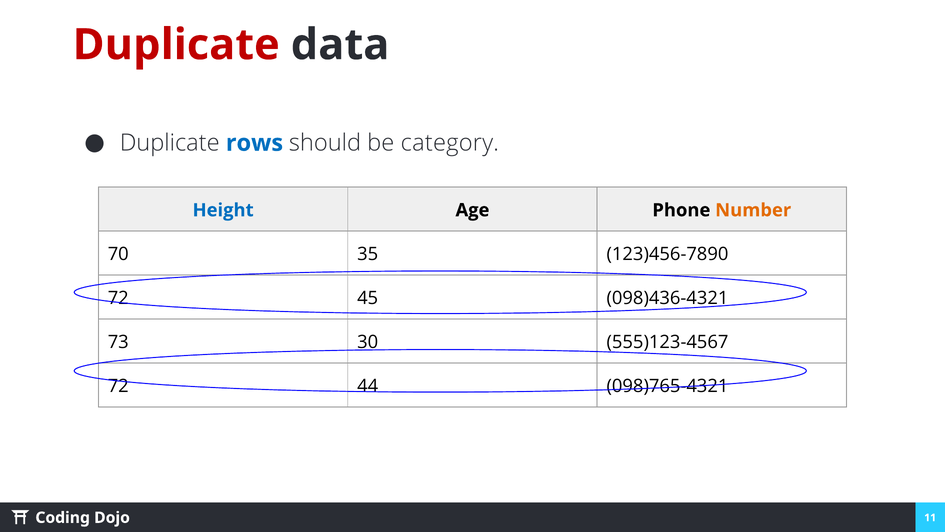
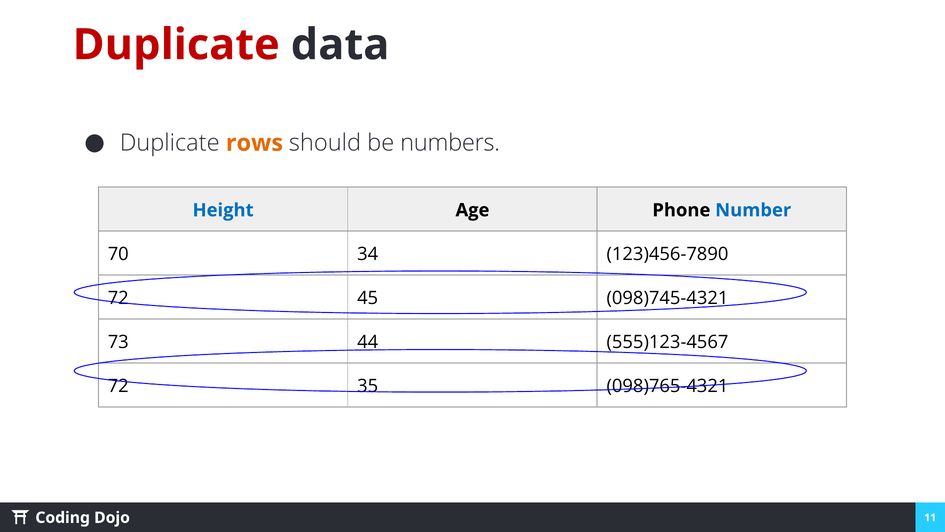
rows colour: blue -> orange
category: category -> numbers
Number colour: orange -> blue
35: 35 -> 34
098)436-4321: 098)436-4321 -> 098)745-4321
30: 30 -> 44
44: 44 -> 35
